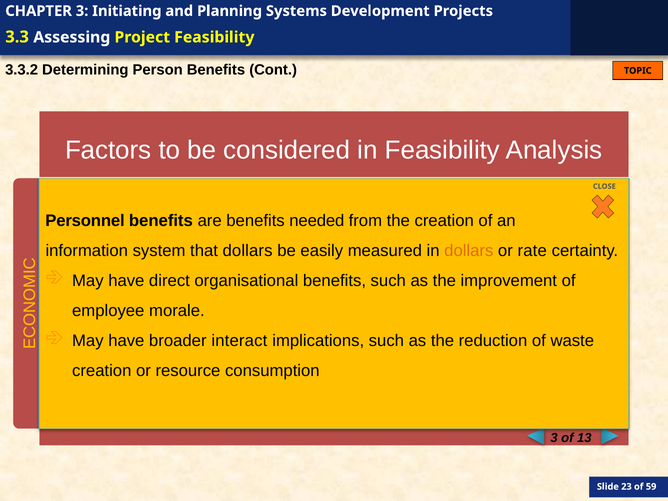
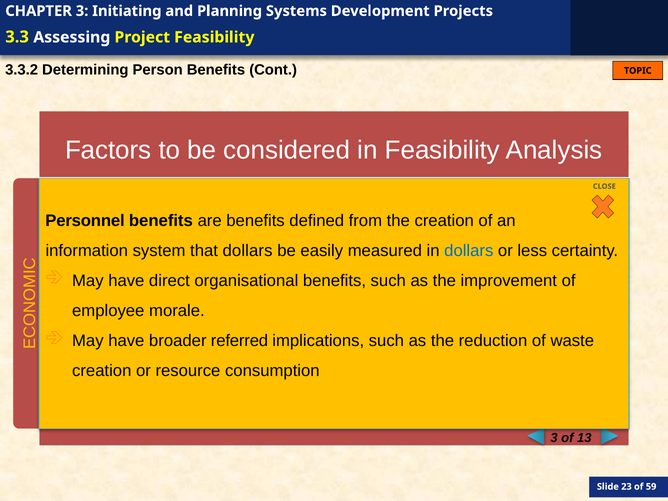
needed: needed -> defined
dollars at (469, 251) colour: orange -> blue
rate: rate -> less
interact: interact -> referred
